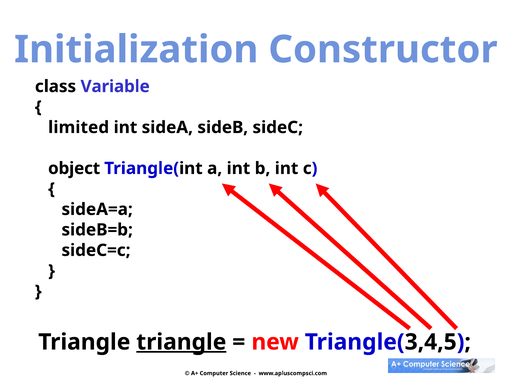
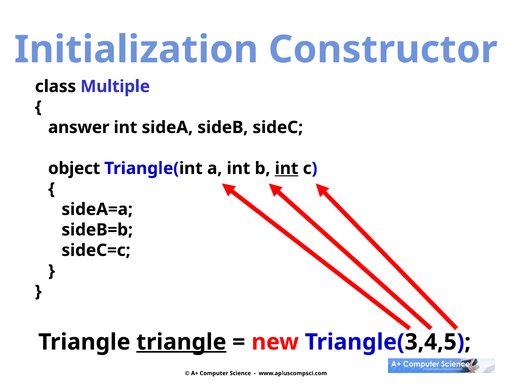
Variable: Variable -> Multiple
limited: limited -> answer
int at (287, 168) underline: none -> present
